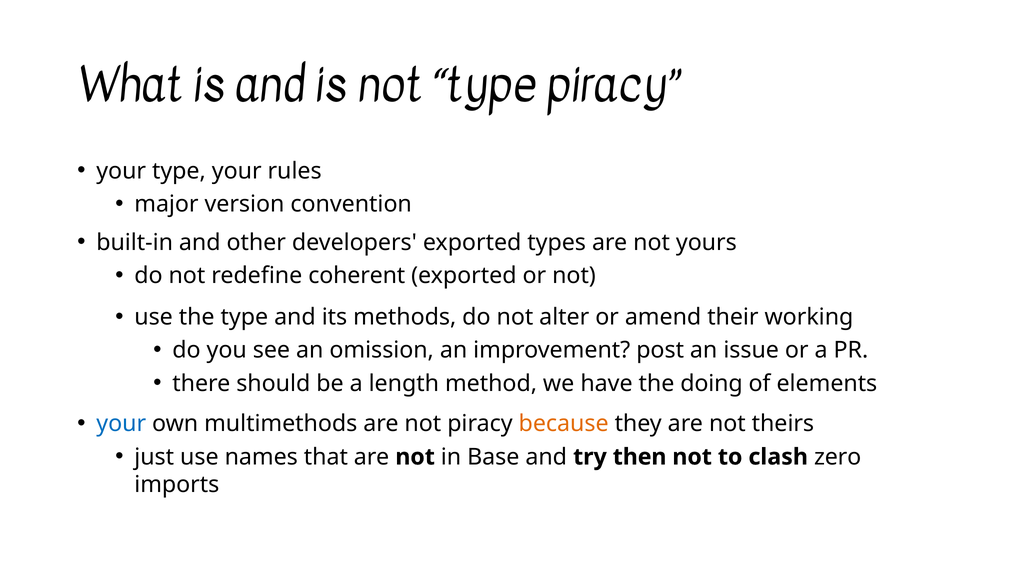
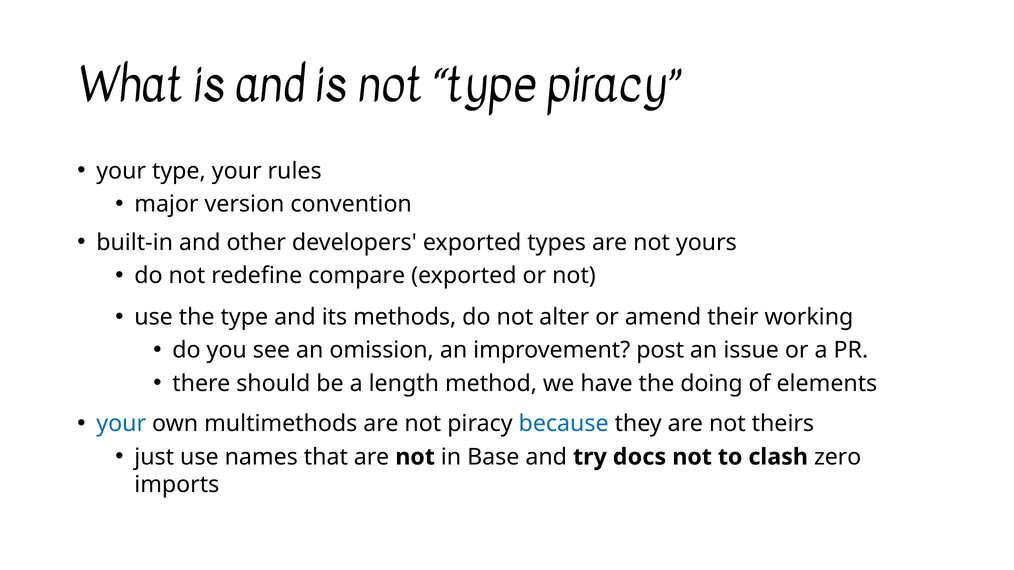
coherent: coherent -> compare
because colour: orange -> blue
then: then -> docs
